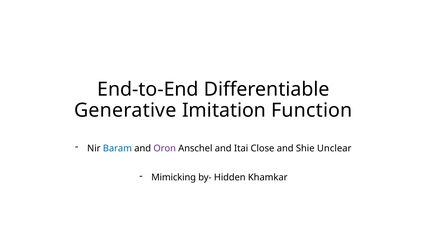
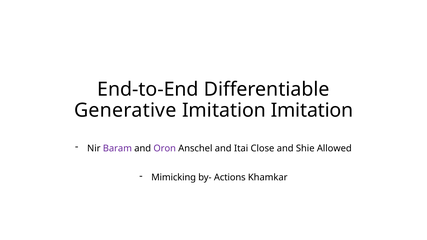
Imitation Function: Function -> Imitation
Baram colour: blue -> purple
Unclear: Unclear -> Allowed
Hidden: Hidden -> Actions
